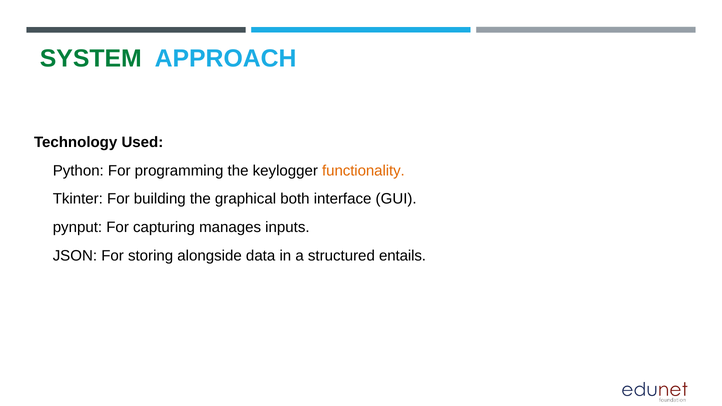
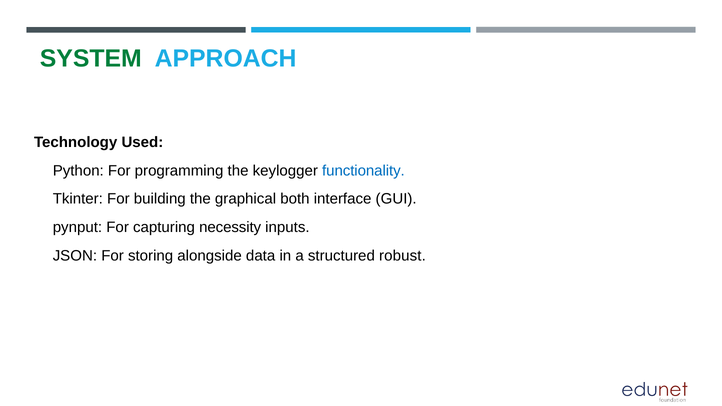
functionality colour: orange -> blue
manages: manages -> necessity
entails: entails -> robust
